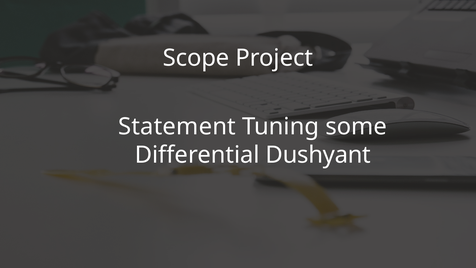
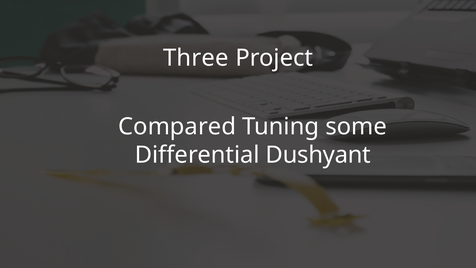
Scope: Scope -> Three
Statement: Statement -> Compared
